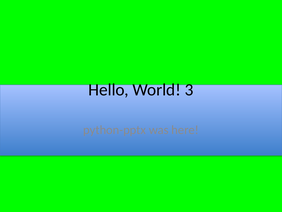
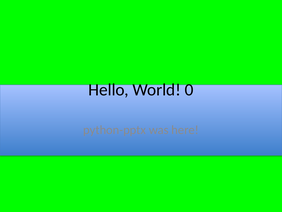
3: 3 -> 0
